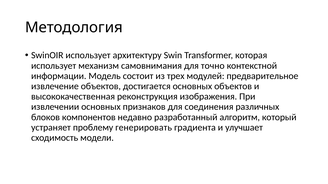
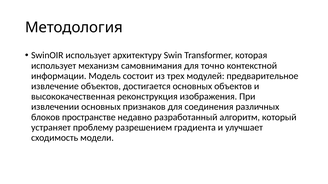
компонентов: компонентов -> пространстве
генерировать: генерировать -> разрешением
